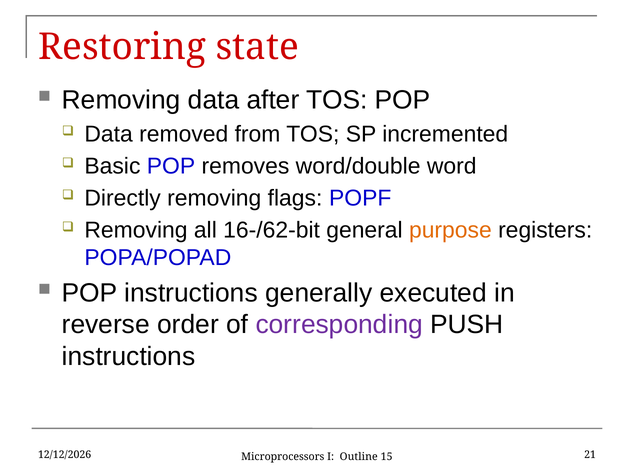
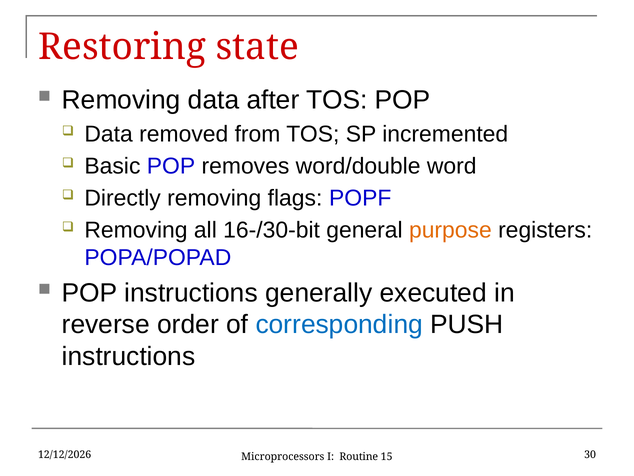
16-/62-bit: 16-/62-bit -> 16-/30-bit
corresponding colour: purple -> blue
Outline: Outline -> Routine
21: 21 -> 30
